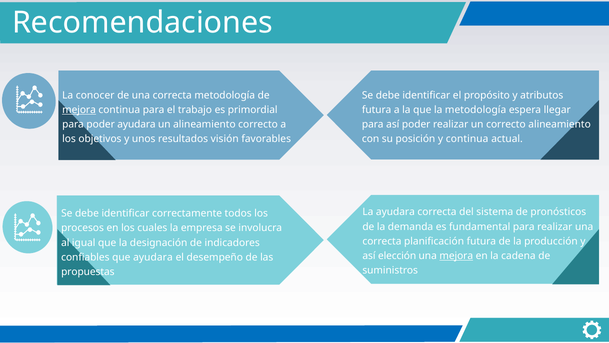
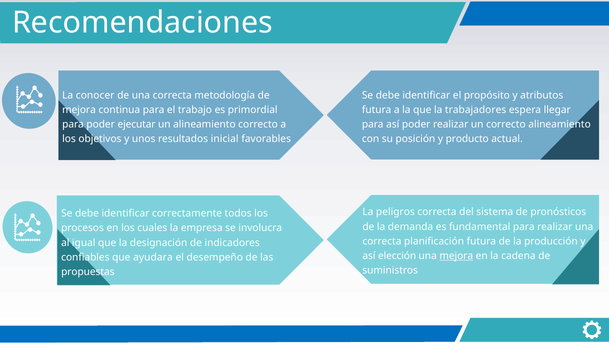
la metodología: metodología -> trabajadores
mejora at (79, 110) underline: present -> none
poder ayudara: ayudara -> ejecutar
visión: visión -> inicial
y continua: continua -> producto
La ayudara: ayudara -> peligros
